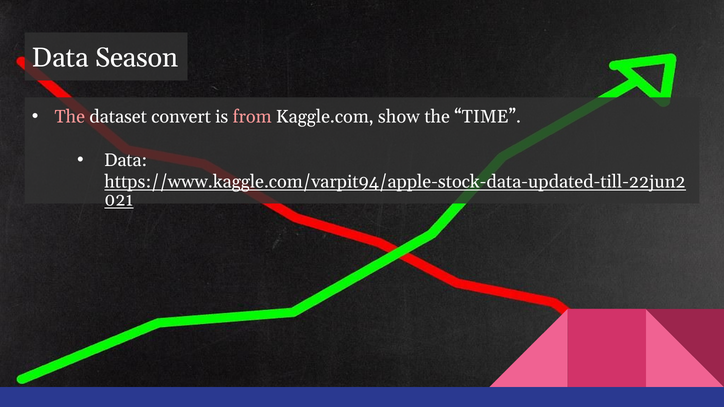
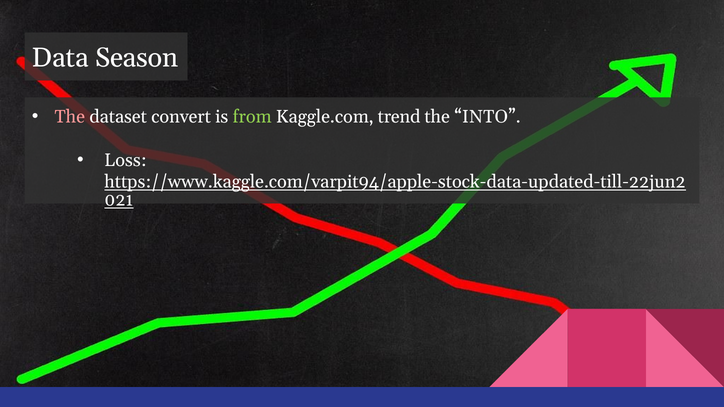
from colour: pink -> light green
show: show -> trend
TIME: TIME -> INTO
Data at (126, 160): Data -> Loss
